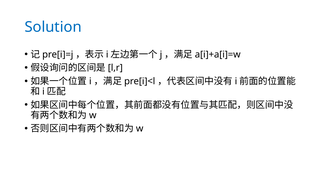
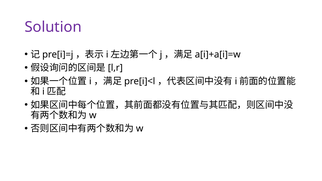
Solution colour: blue -> purple
